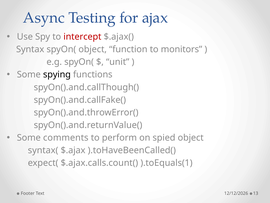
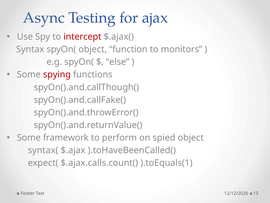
unit: unit -> else
spying colour: black -> red
comments: comments -> framework
